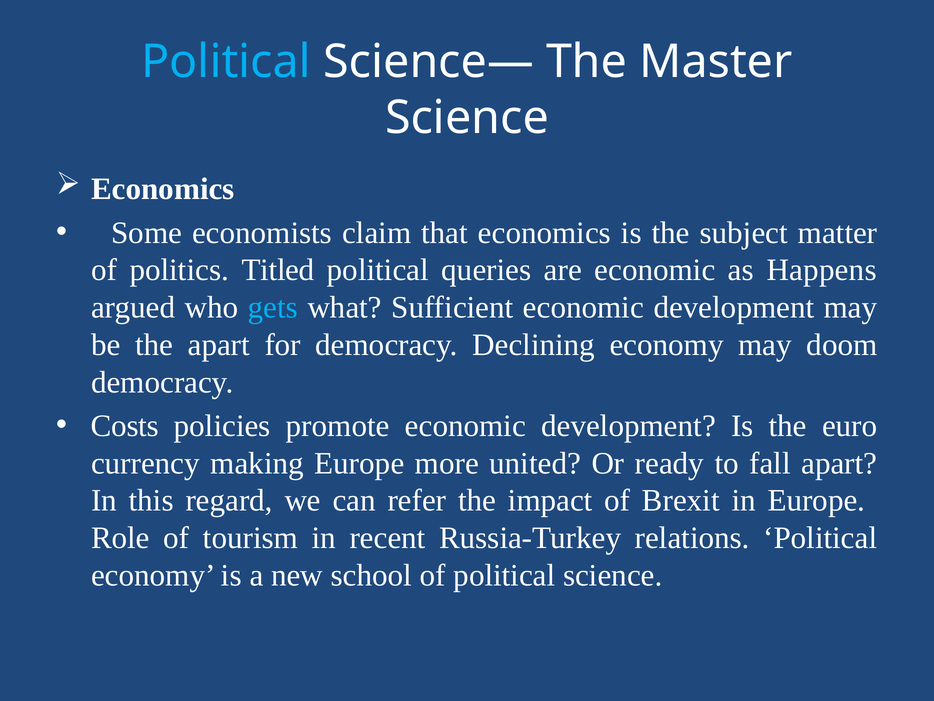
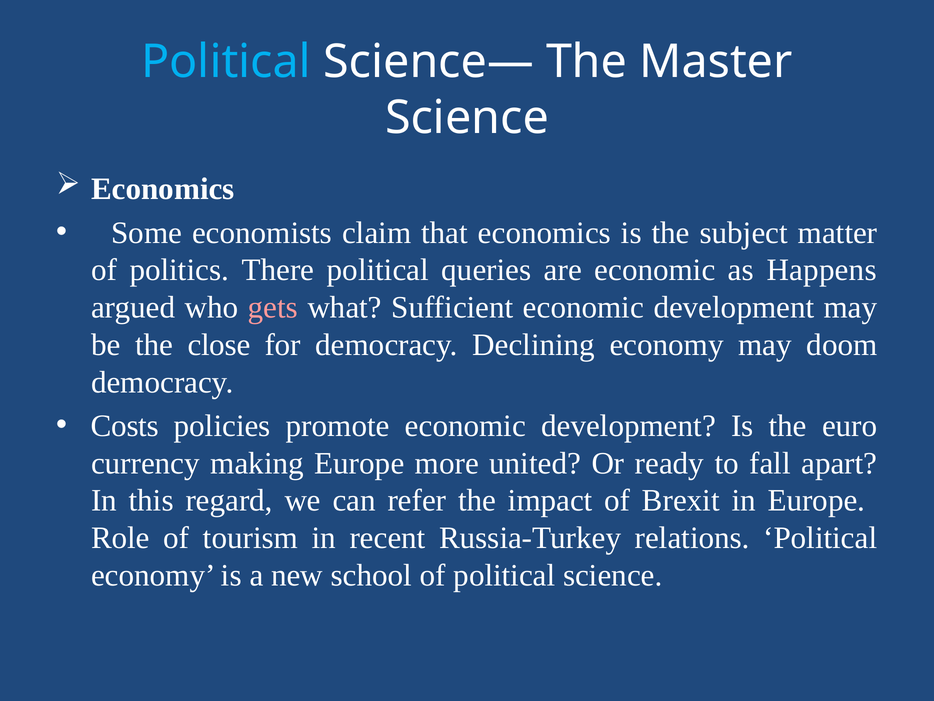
Titled: Titled -> There
gets colour: light blue -> pink
the apart: apart -> close
